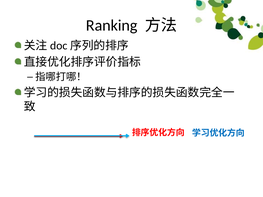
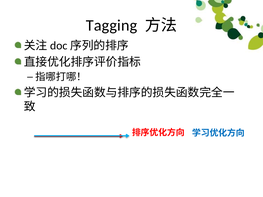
Ranking: Ranking -> Tagging
